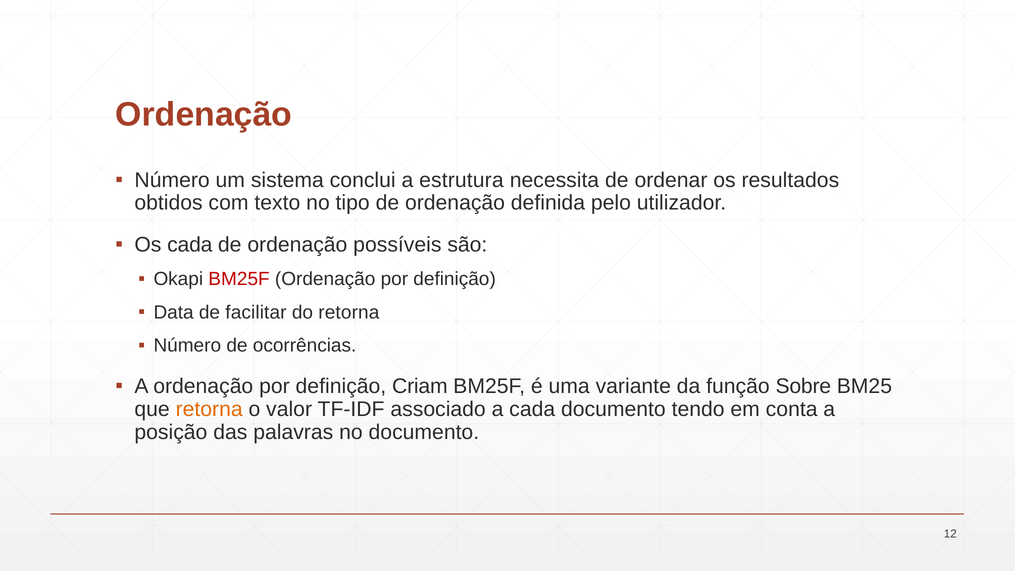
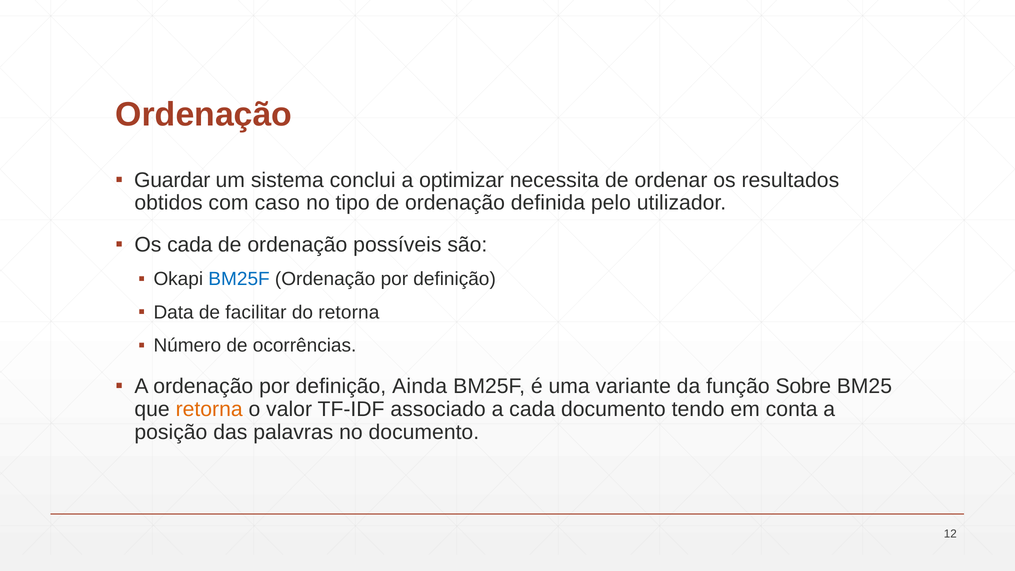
Número at (172, 180): Número -> Guardar
estrutura: estrutura -> optimizar
texto: texto -> caso
BM25F at (239, 279) colour: red -> blue
Criam: Criam -> Ainda
